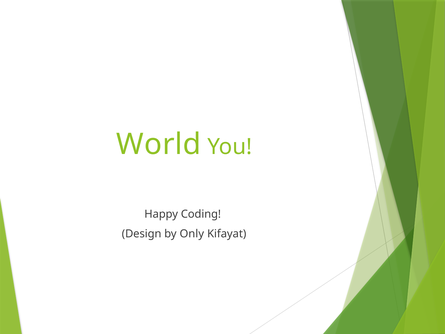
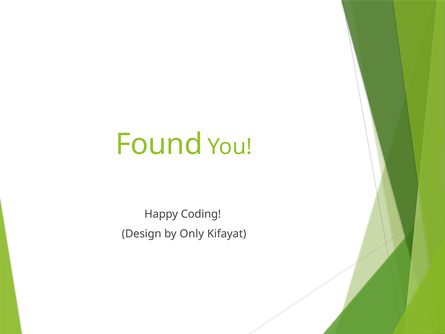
World: World -> Found
